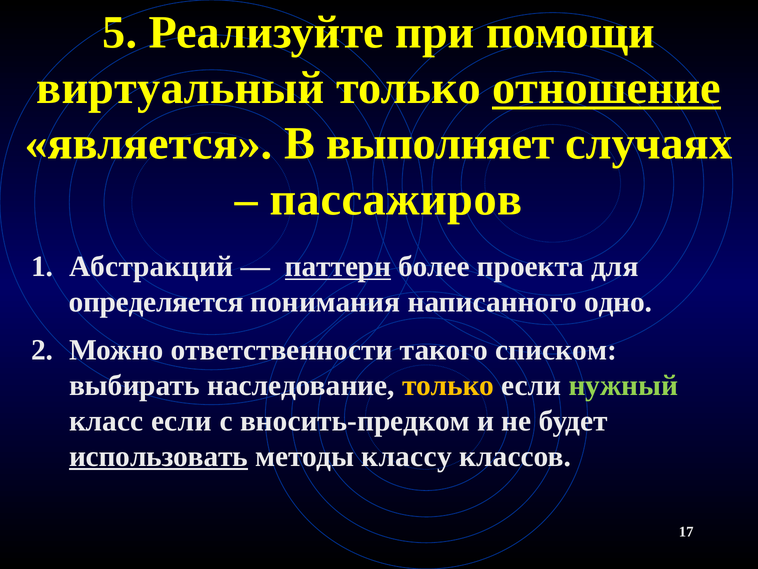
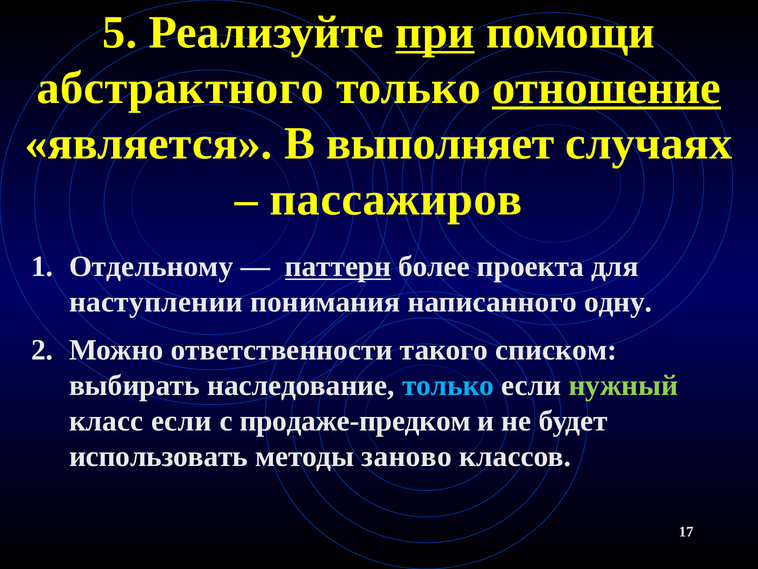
при underline: none -> present
виртуальный: виртуальный -> абстрактного
Абстракций: Абстракций -> Отдельному
определяется: определяется -> наступлении
одно: одно -> одну
только at (448, 385) colour: yellow -> light blue
вносить-предком: вносить-предком -> продаже-предком
использовать underline: present -> none
классу: классу -> заново
